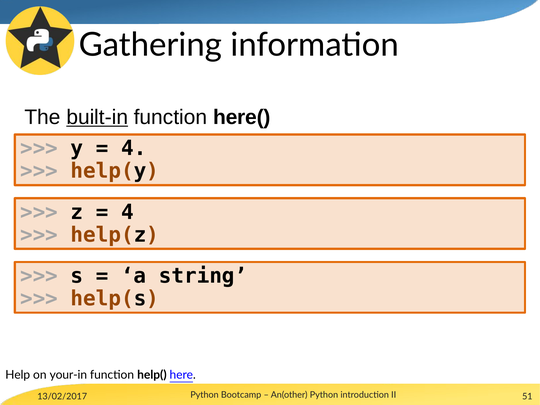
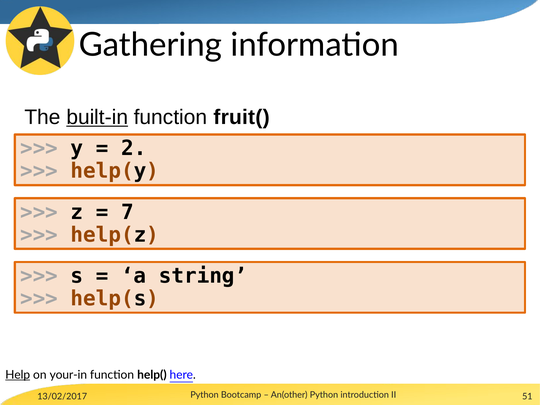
here(: here( -> fruit(
4 at (134, 148): 4 -> 2
4 at (127, 212): 4 -> 7
Help underline: none -> present
